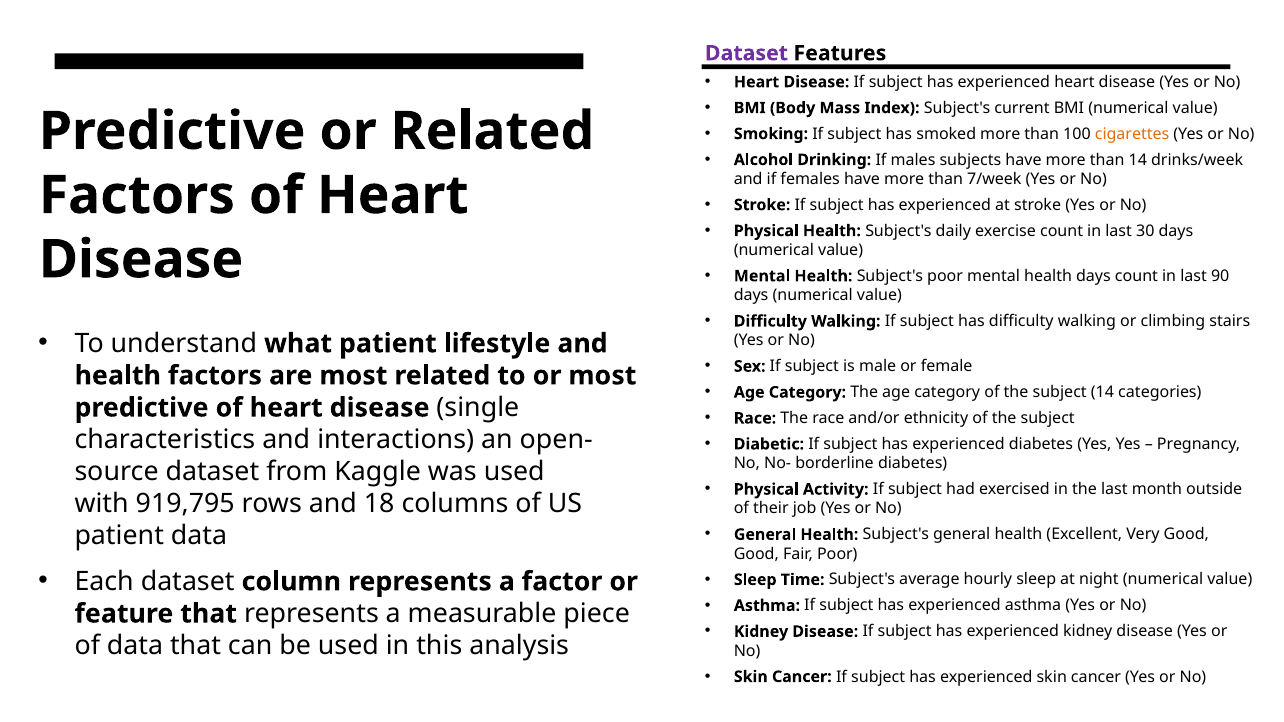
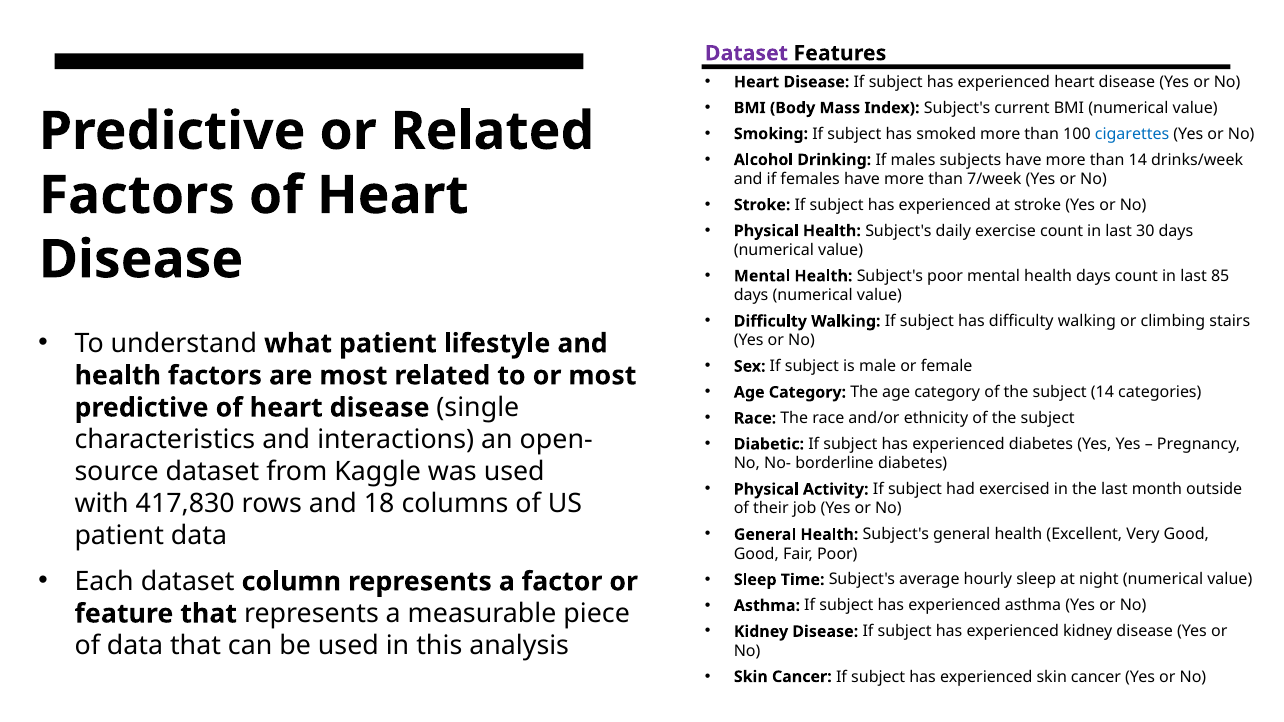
cigarettes colour: orange -> blue
90: 90 -> 85
919,795: 919,795 -> 417,830
